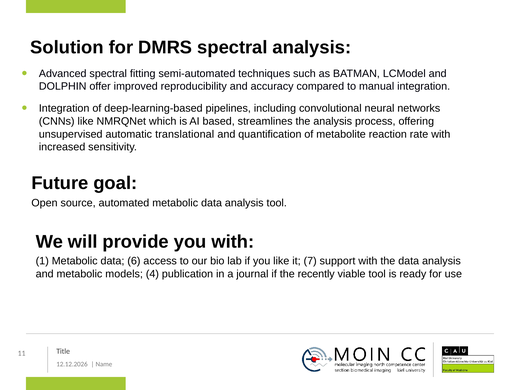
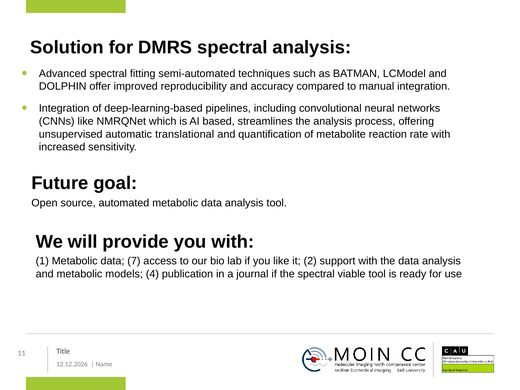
6: 6 -> 7
7: 7 -> 2
the recently: recently -> spectral
